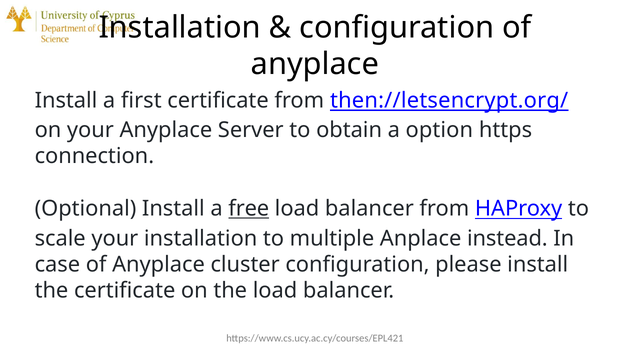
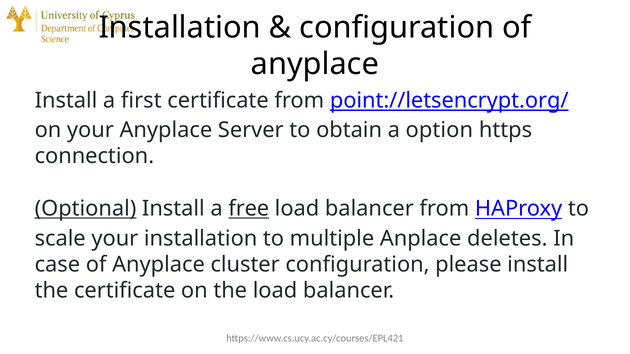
then://letsencrypt.org/: then://letsencrypt.org/ -> point://letsencrypt.org/
Optional underline: none -> present
instead: instead -> deletes
